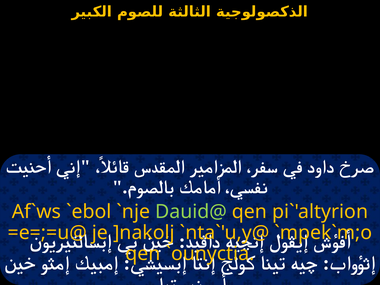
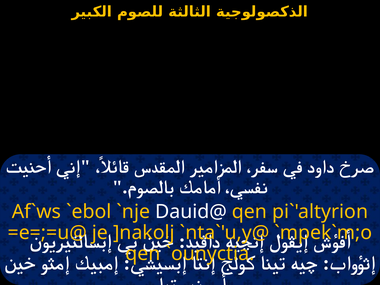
Dauid@ colour: light green -> white
